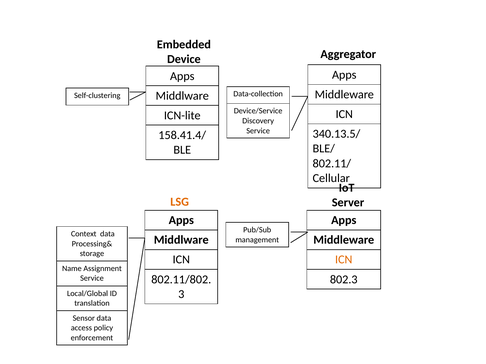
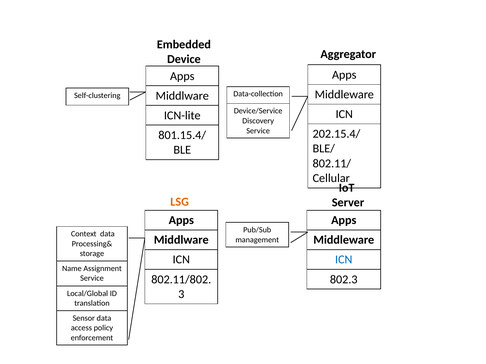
340.13.5/: 340.13.5/ -> 202.15.4/
158.41.4/: 158.41.4/ -> 801.15.4/
ICN at (344, 260) colour: orange -> blue
